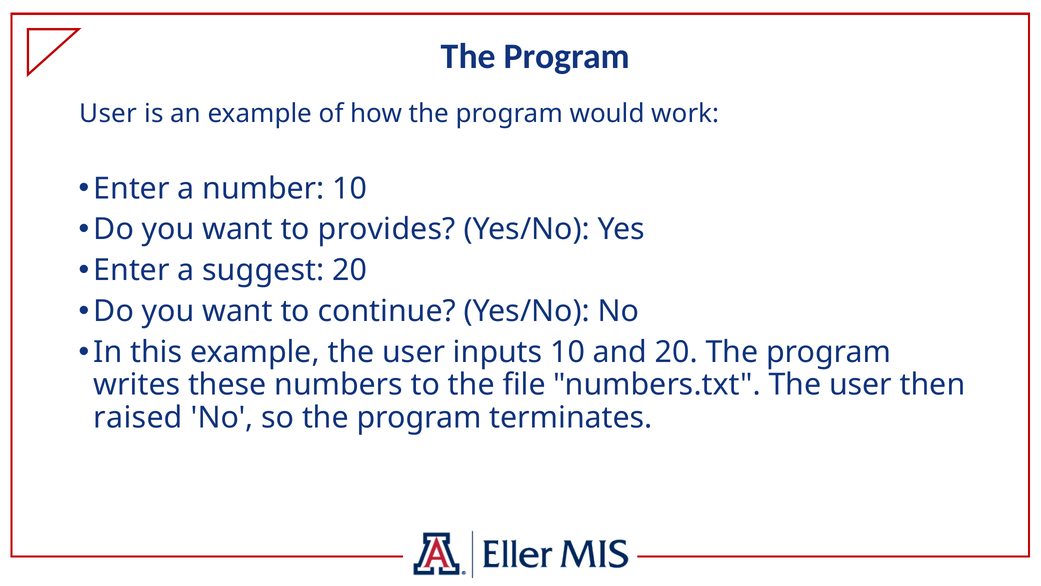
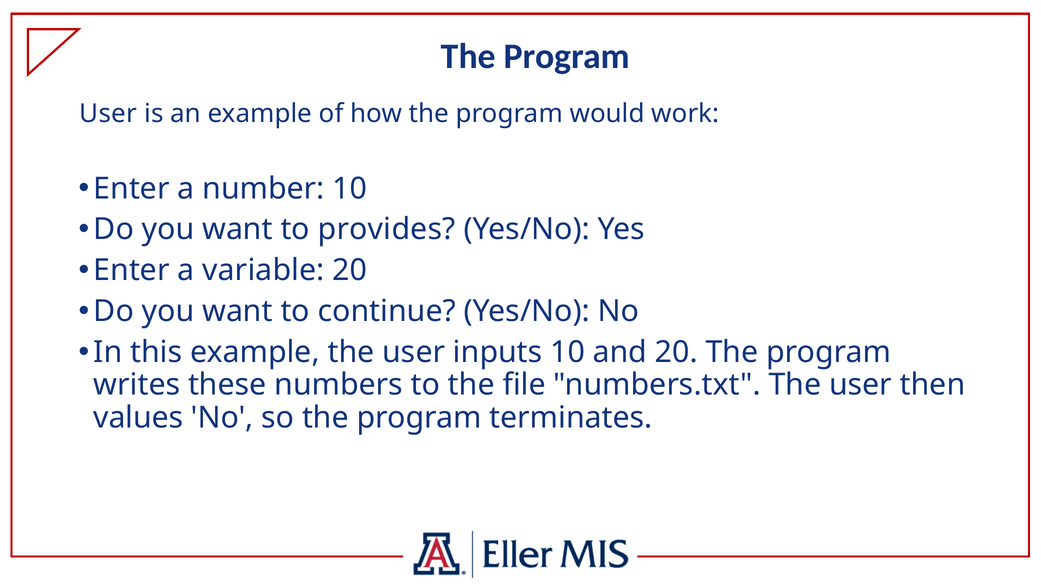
suggest: suggest -> variable
raised: raised -> values
